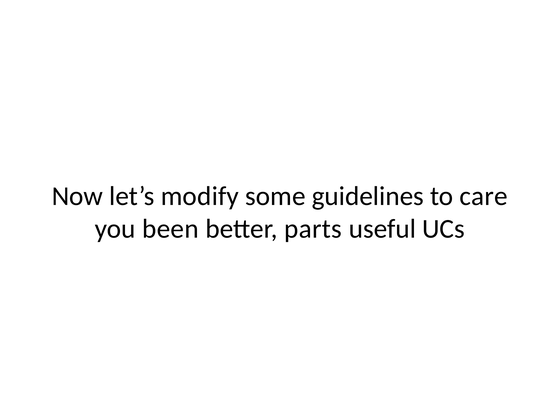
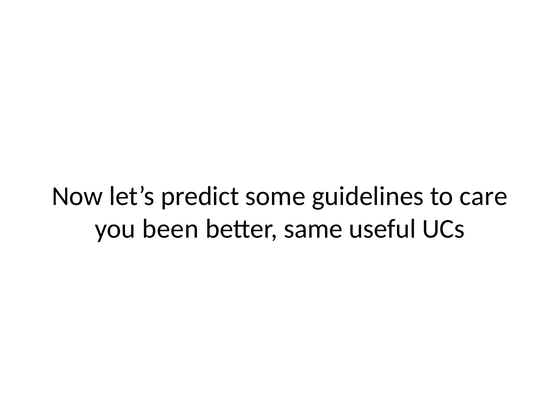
modify: modify -> predict
parts: parts -> same
